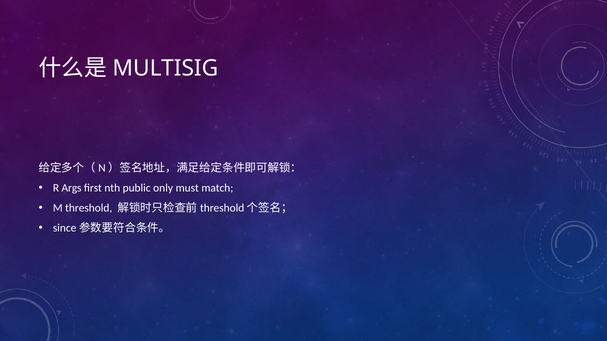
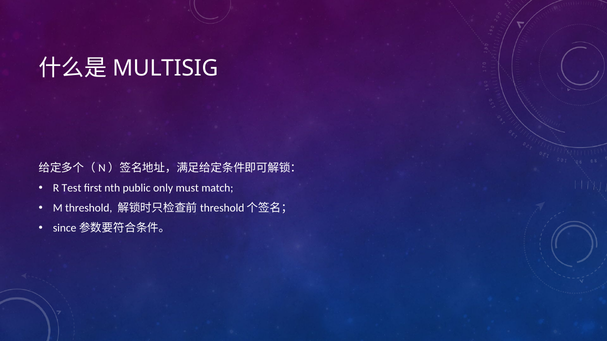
Args: Args -> Test
